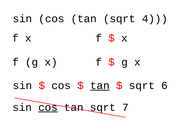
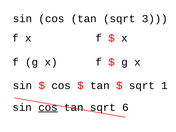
4: 4 -> 3
tan at (100, 86) underline: present -> none
6: 6 -> 1
7: 7 -> 6
